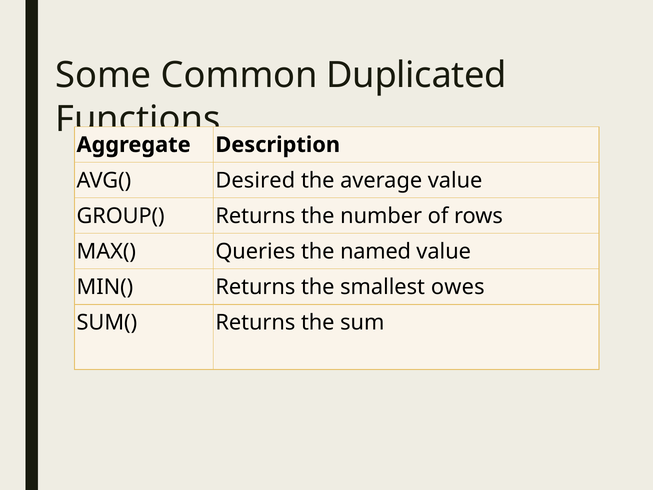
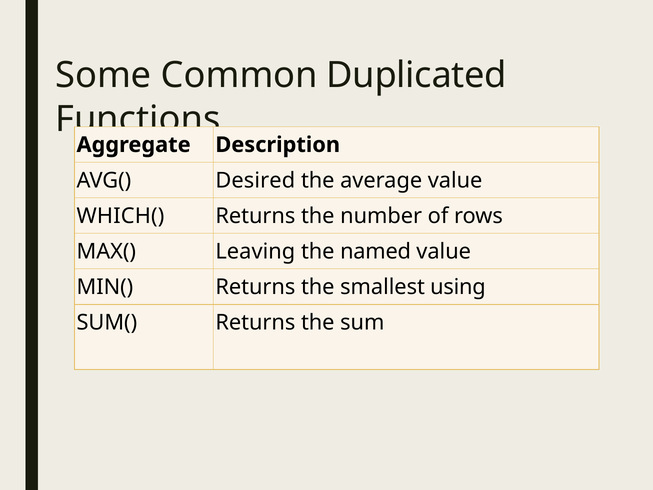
GROUP(: GROUP( -> WHICH(
Queries: Queries -> Leaving
owes: owes -> using
